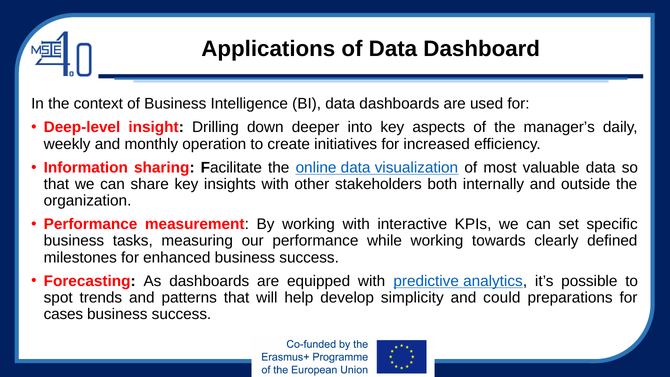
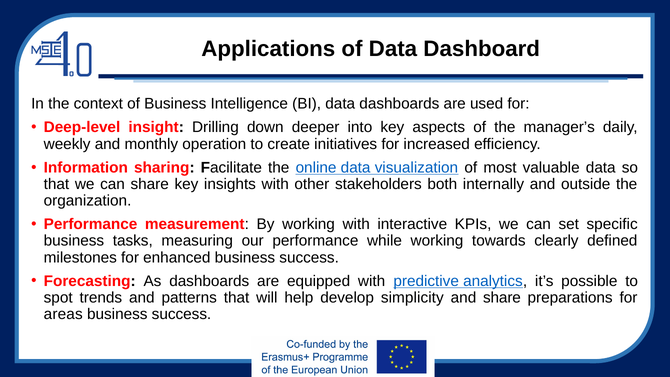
and could: could -> share
cases: cases -> areas
